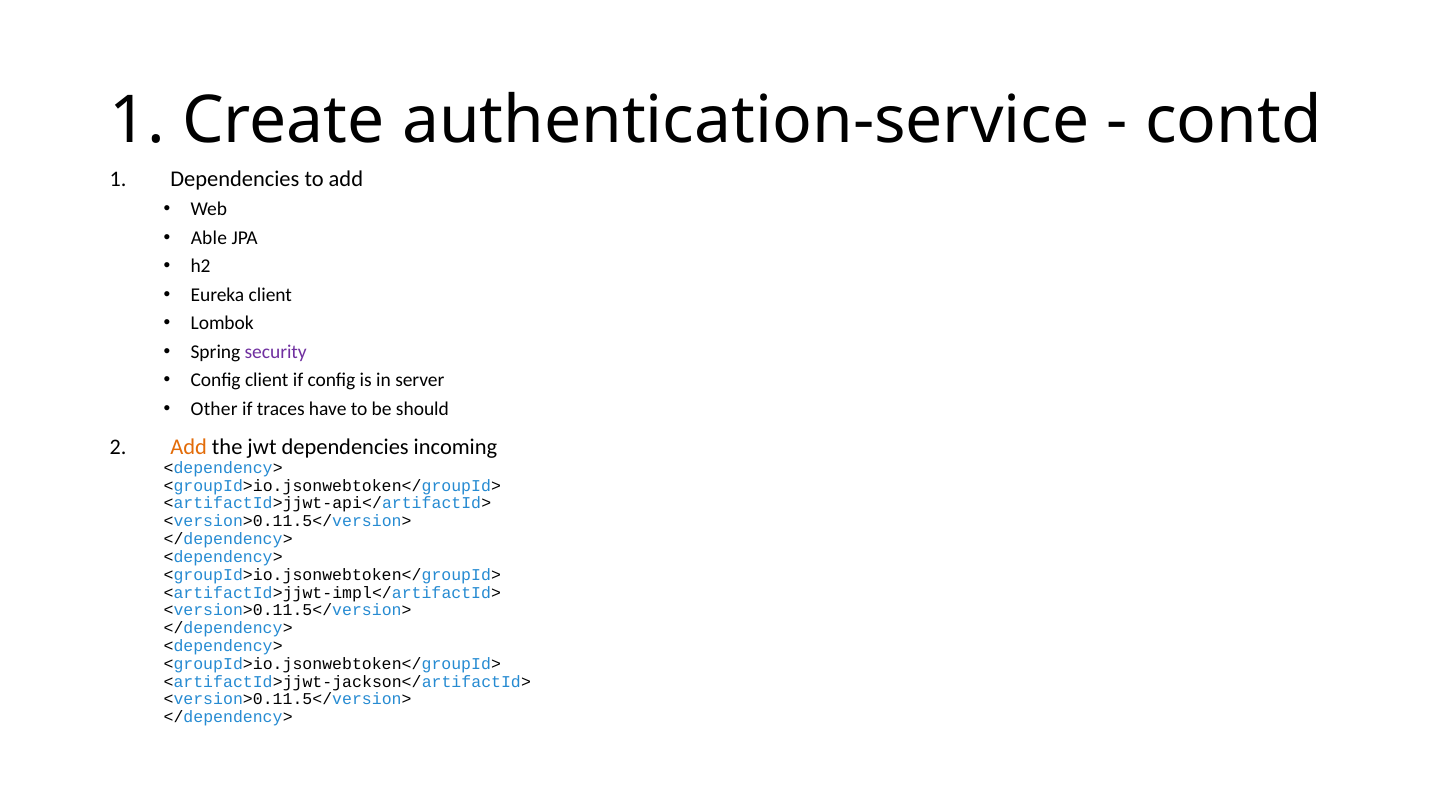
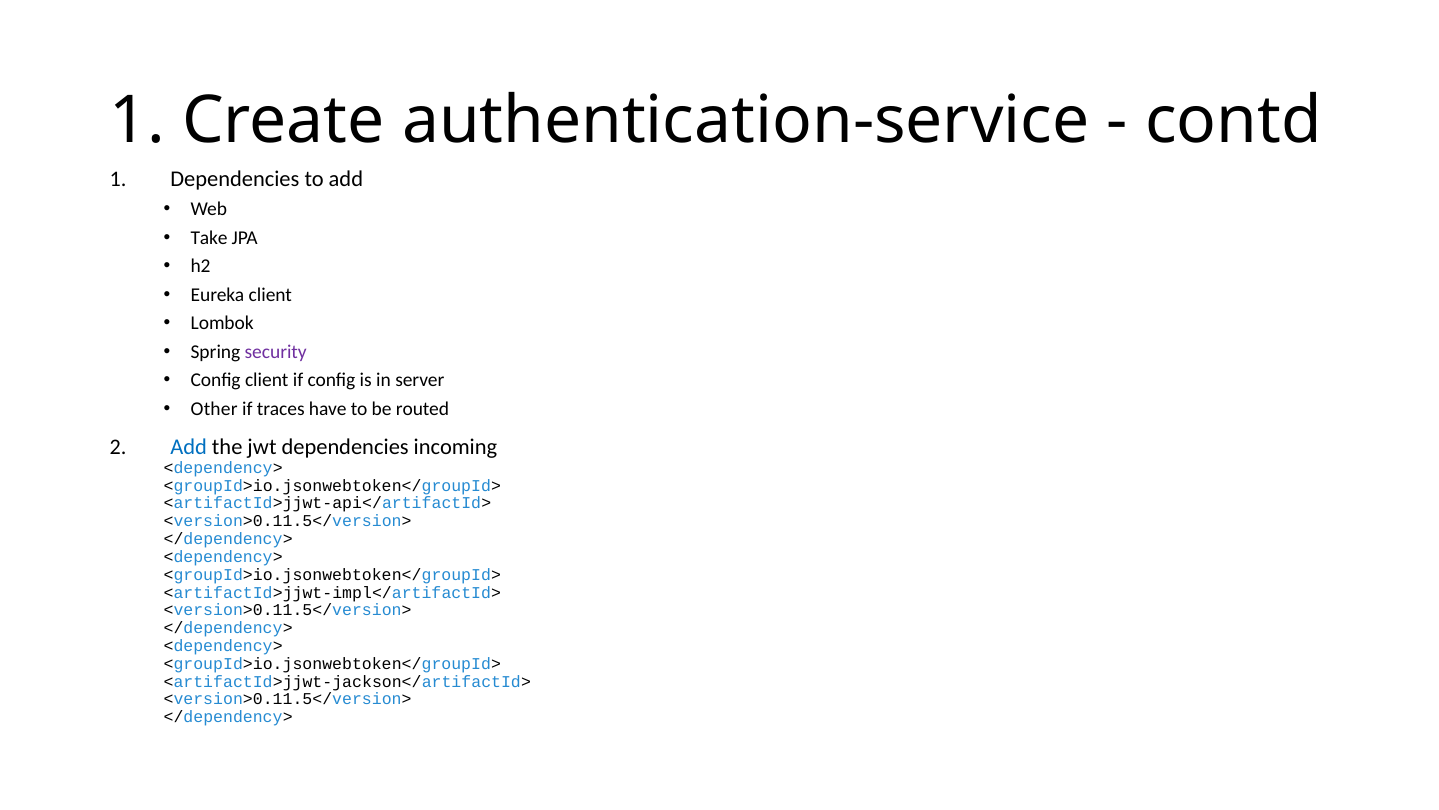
Able: Able -> Take
should: should -> routed
Add at (189, 446) colour: orange -> blue
